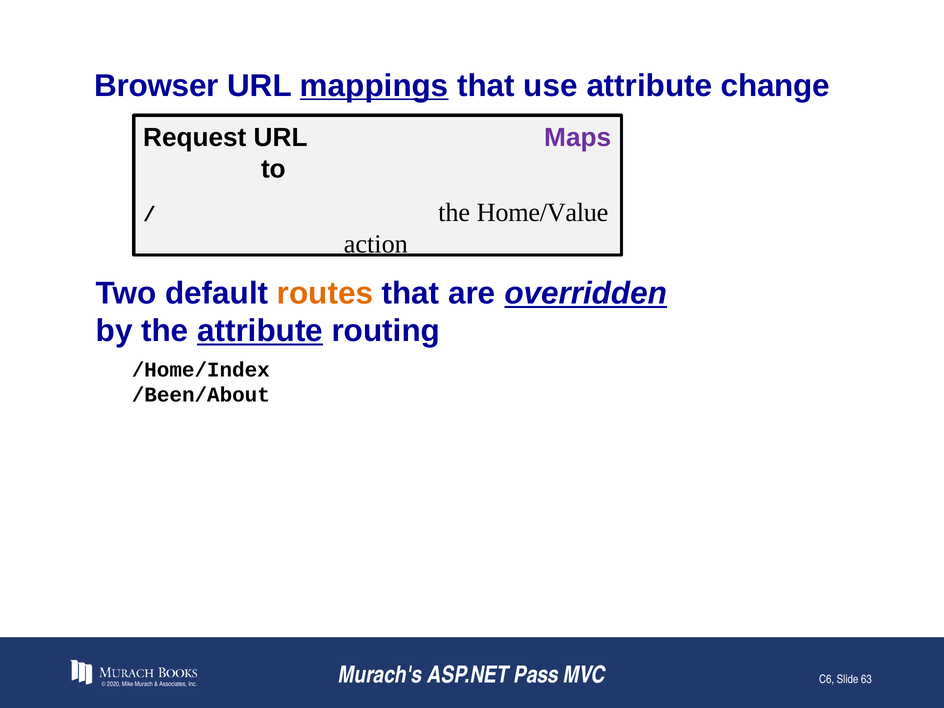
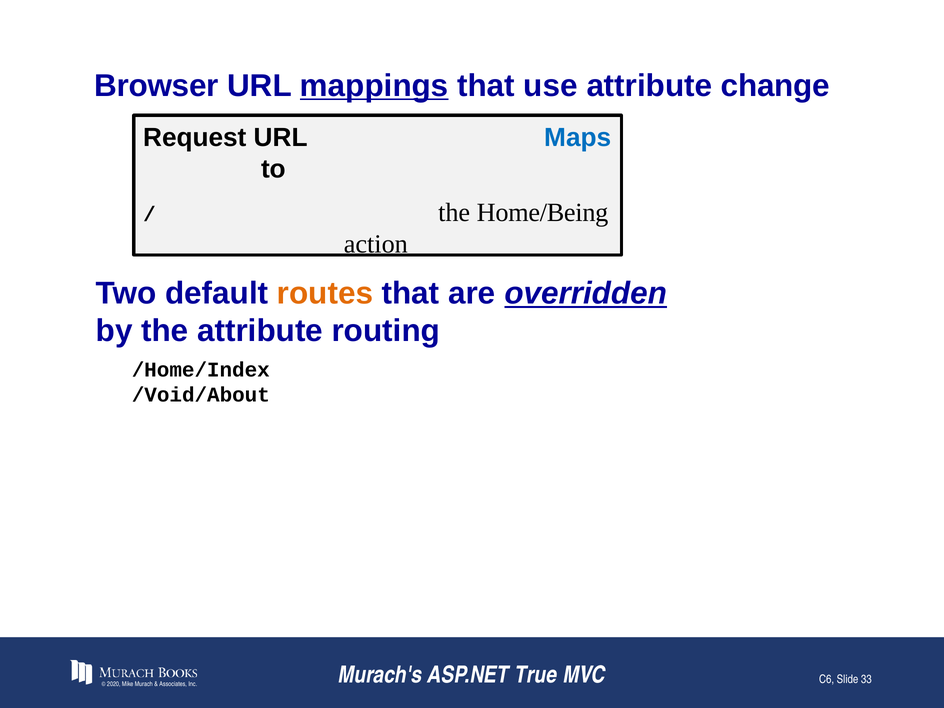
Maps colour: purple -> blue
Home/Value: Home/Value -> Home/Being
attribute at (260, 331) underline: present -> none
/Been/About: /Been/About -> /Void/About
Pass: Pass -> True
63: 63 -> 33
